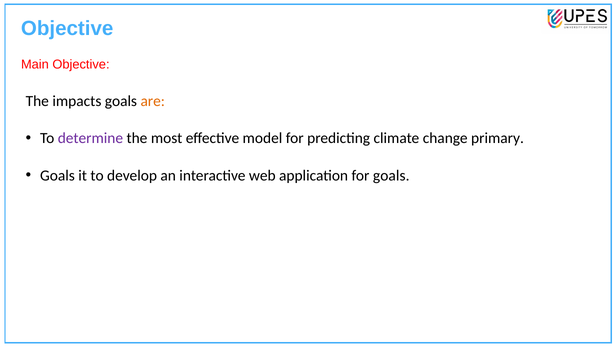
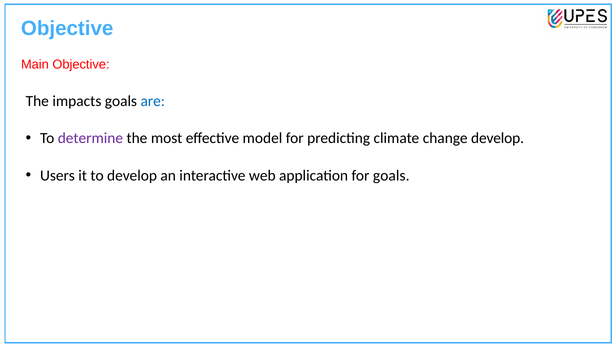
are colour: orange -> blue
change primary: primary -> develop
Goals at (57, 175): Goals -> Users
